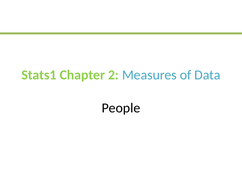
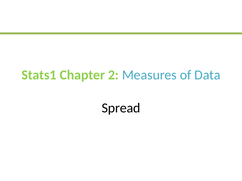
People: People -> Spread
